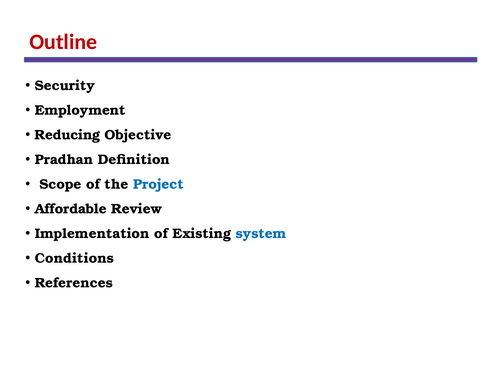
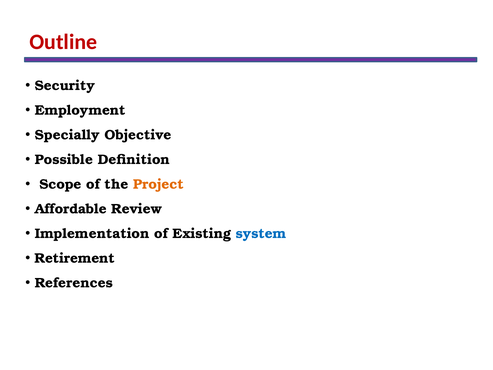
Reducing: Reducing -> Specially
Pradhan: Pradhan -> Possible
Project colour: blue -> orange
Conditions: Conditions -> Retirement
